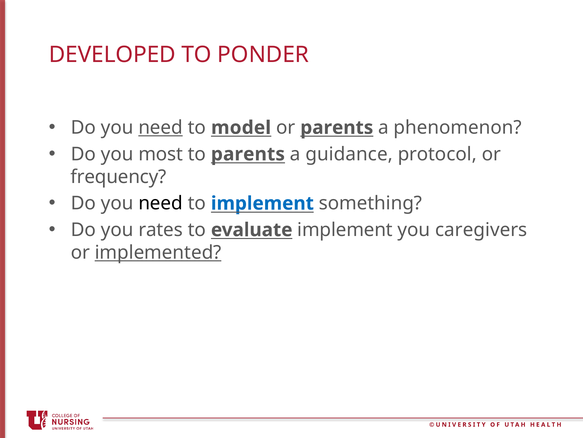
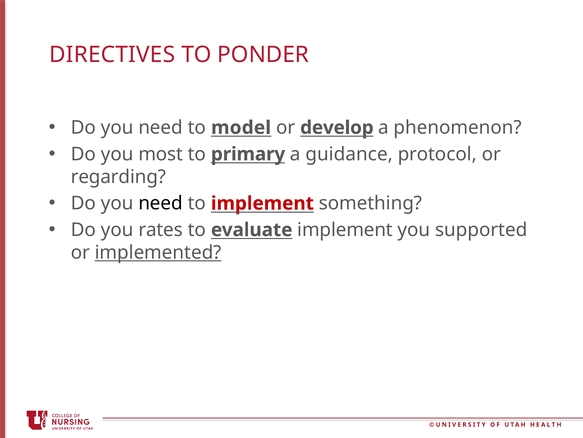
DEVELOPED: DEVELOPED -> DIRECTIVES
need at (161, 127) underline: present -> none
or parents: parents -> develop
to parents: parents -> primary
frequency: frequency -> regarding
implement at (262, 203) colour: blue -> red
caregivers: caregivers -> supported
